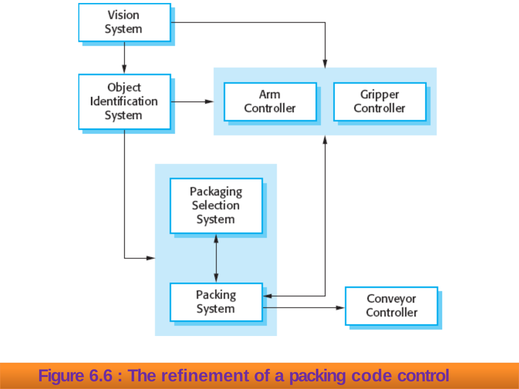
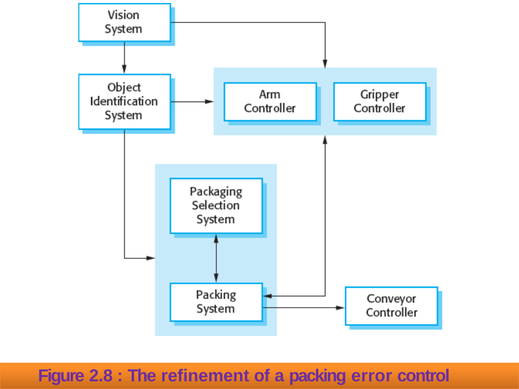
6.6: 6.6 -> 2.8
code: code -> error
